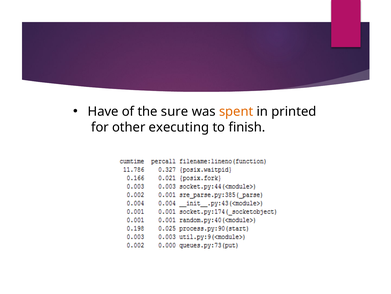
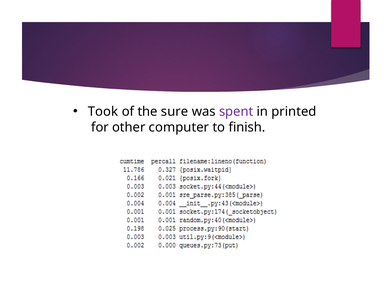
Have: Have -> Took
spent colour: orange -> purple
executing: executing -> computer
